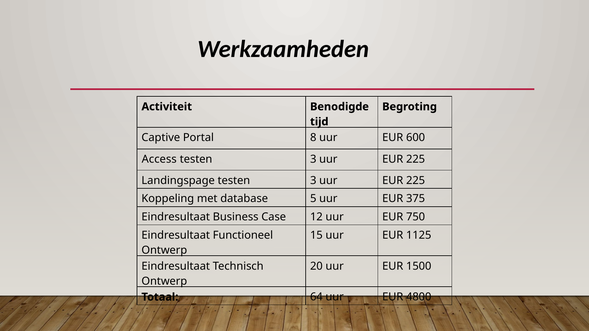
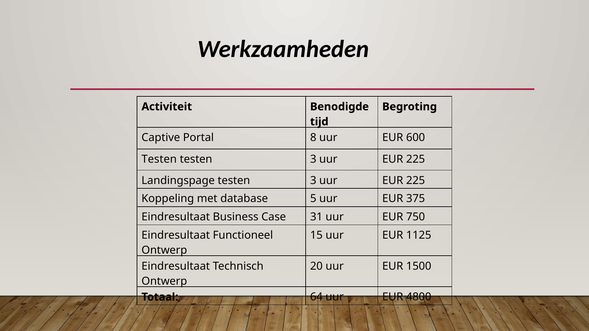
Access at (159, 159): Access -> Testen
12: 12 -> 31
